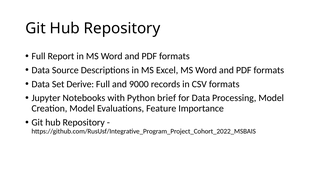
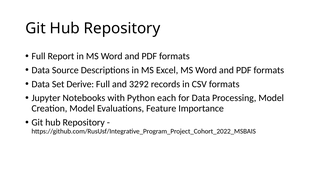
9000: 9000 -> 3292
brief: brief -> each
